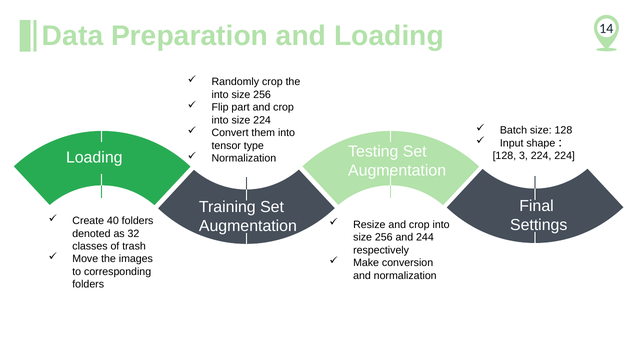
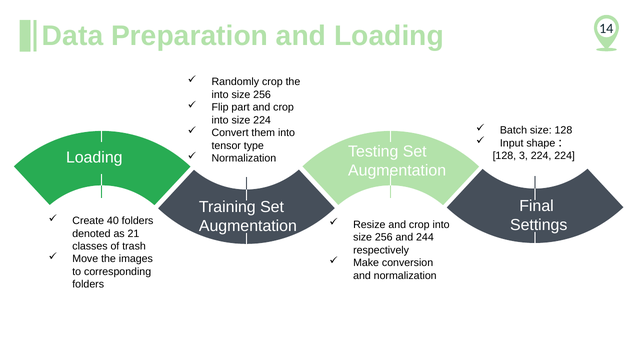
32: 32 -> 21
